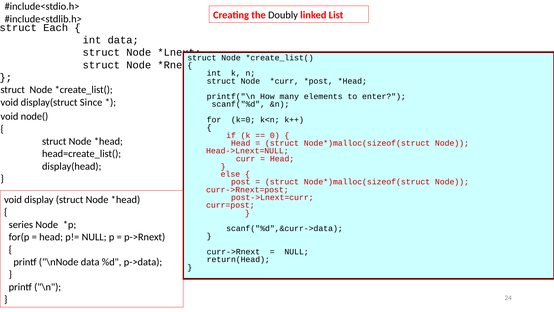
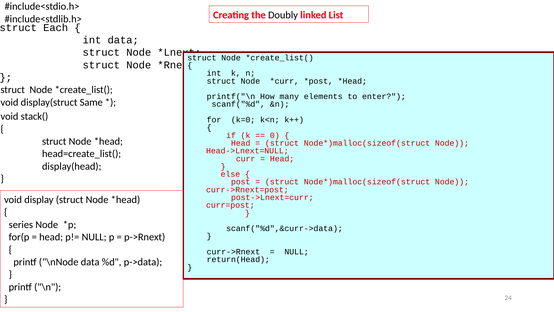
Since: Since -> Same
node(: node( -> stack(
